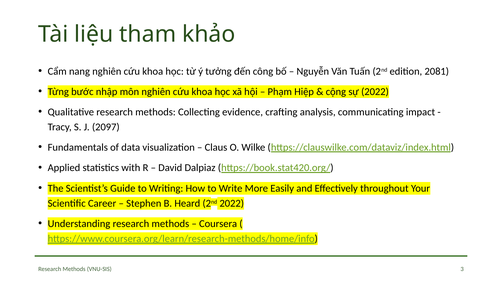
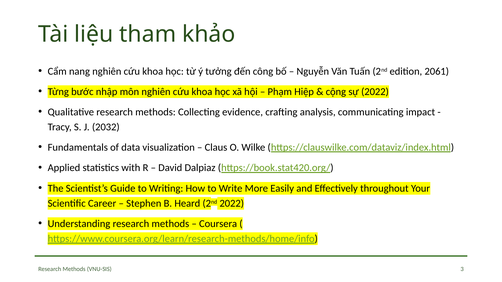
2081: 2081 -> 2061
2097: 2097 -> 2032
